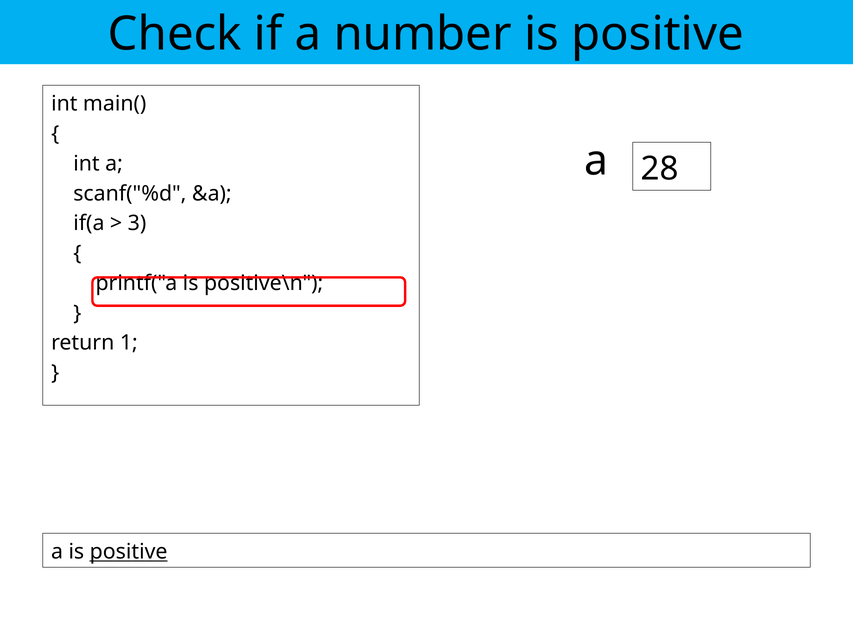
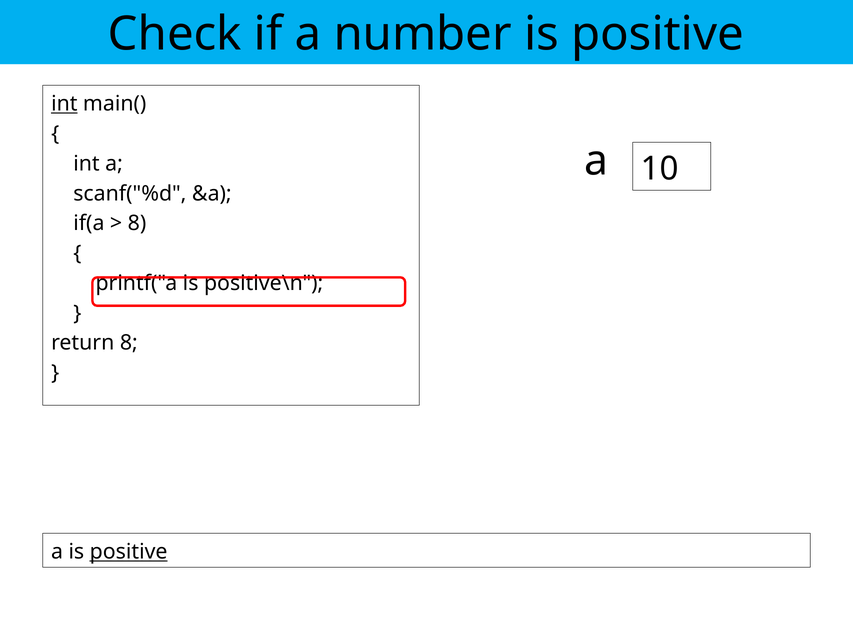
int at (64, 104) underline: none -> present
28: 28 -> 10
3 at (137, 223): 3 -> 8
return 1: 1 -> 8
